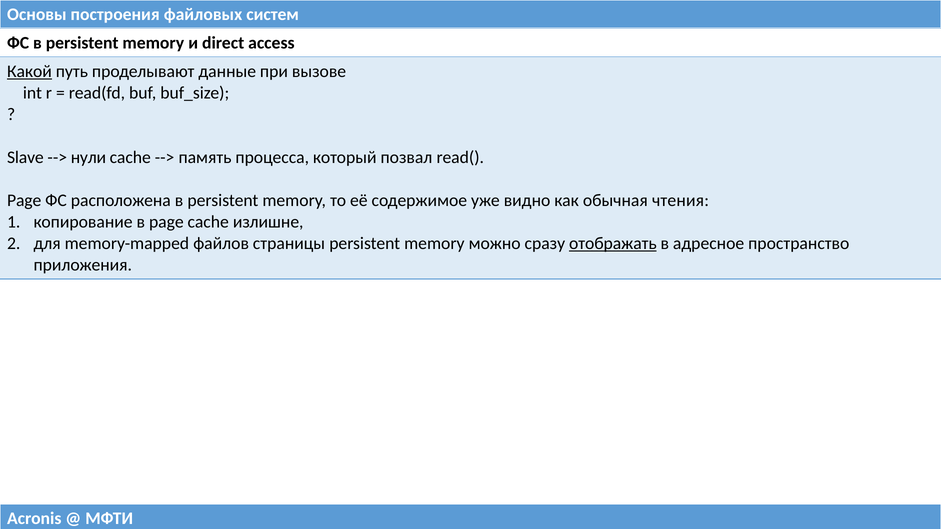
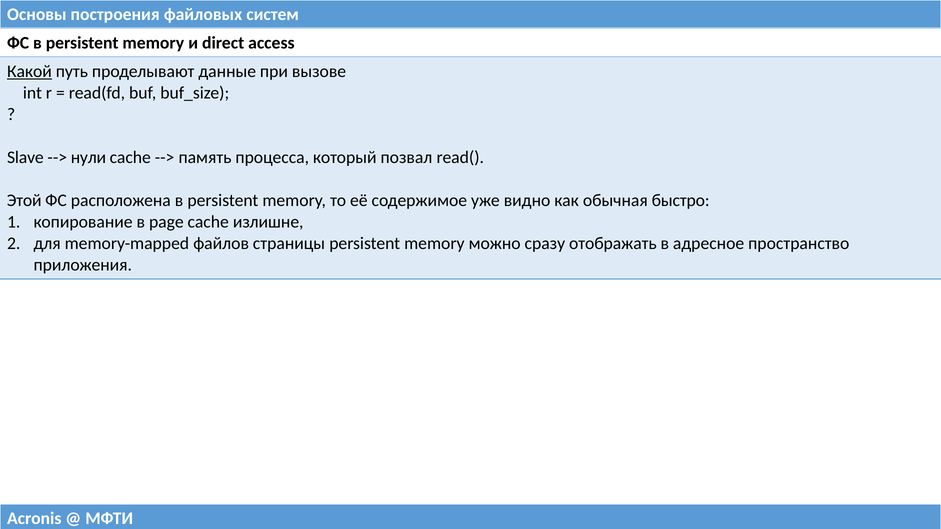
Page at (24, 201): Page -> Этой
чтения: чтения -> быстро
отображать underline: present -> none
